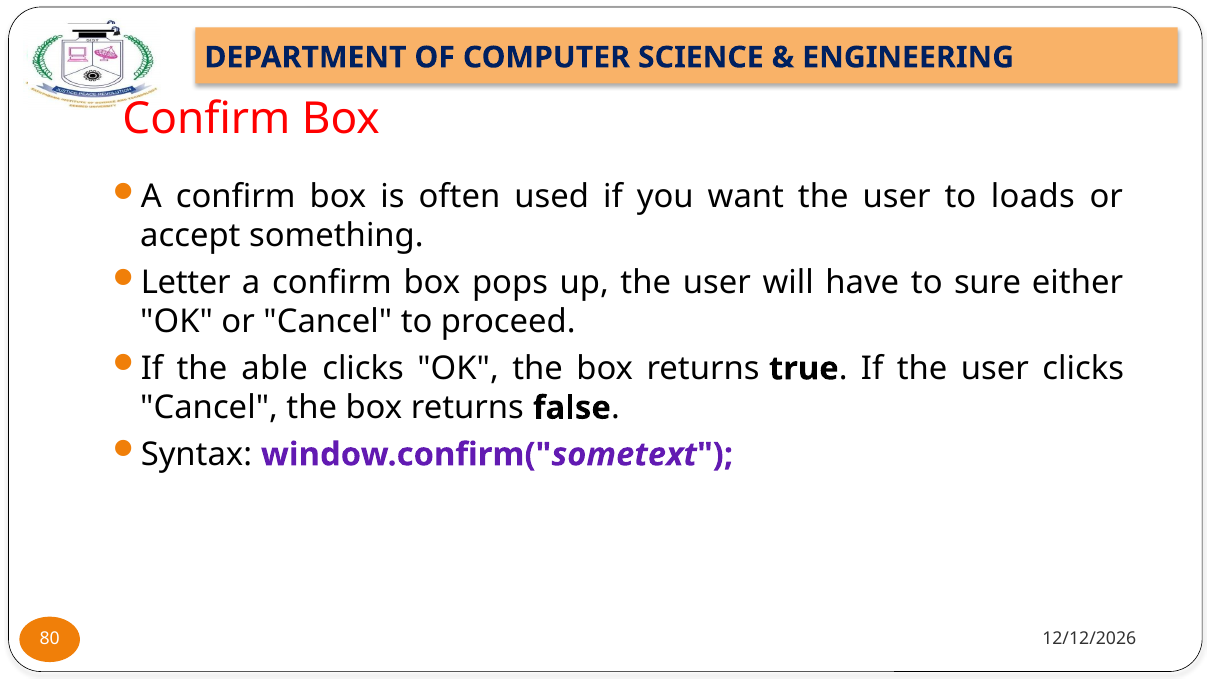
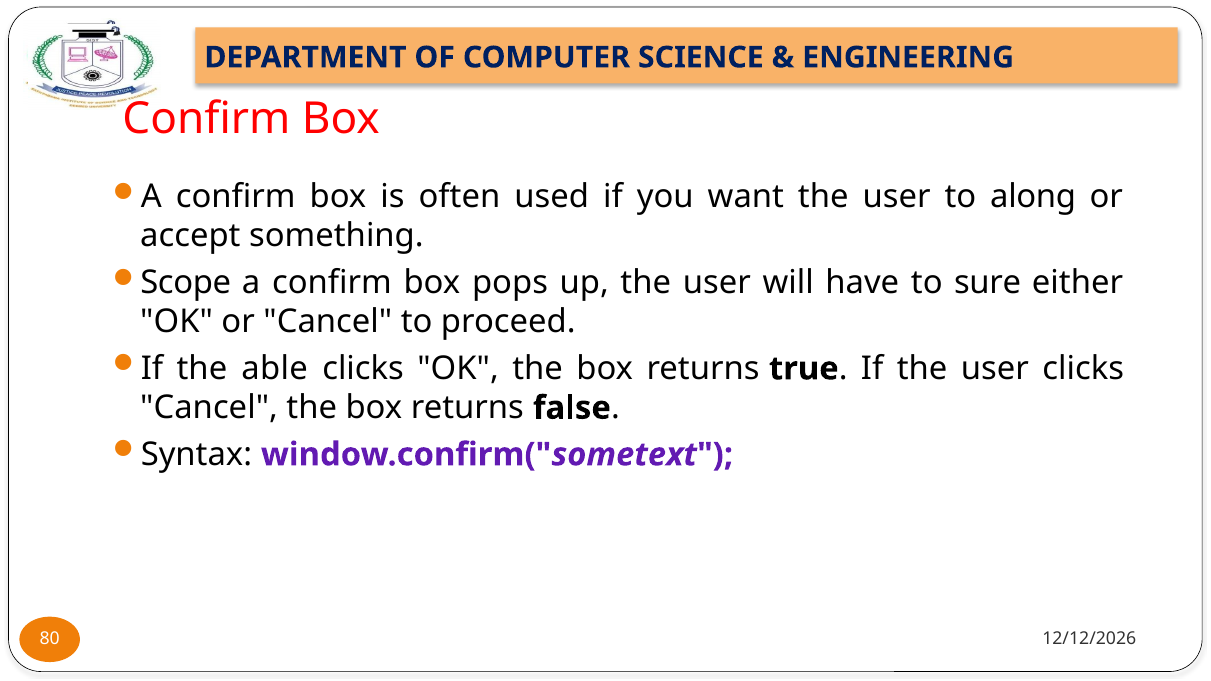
loads: loads -> along
Letter: Letter -> Scope
